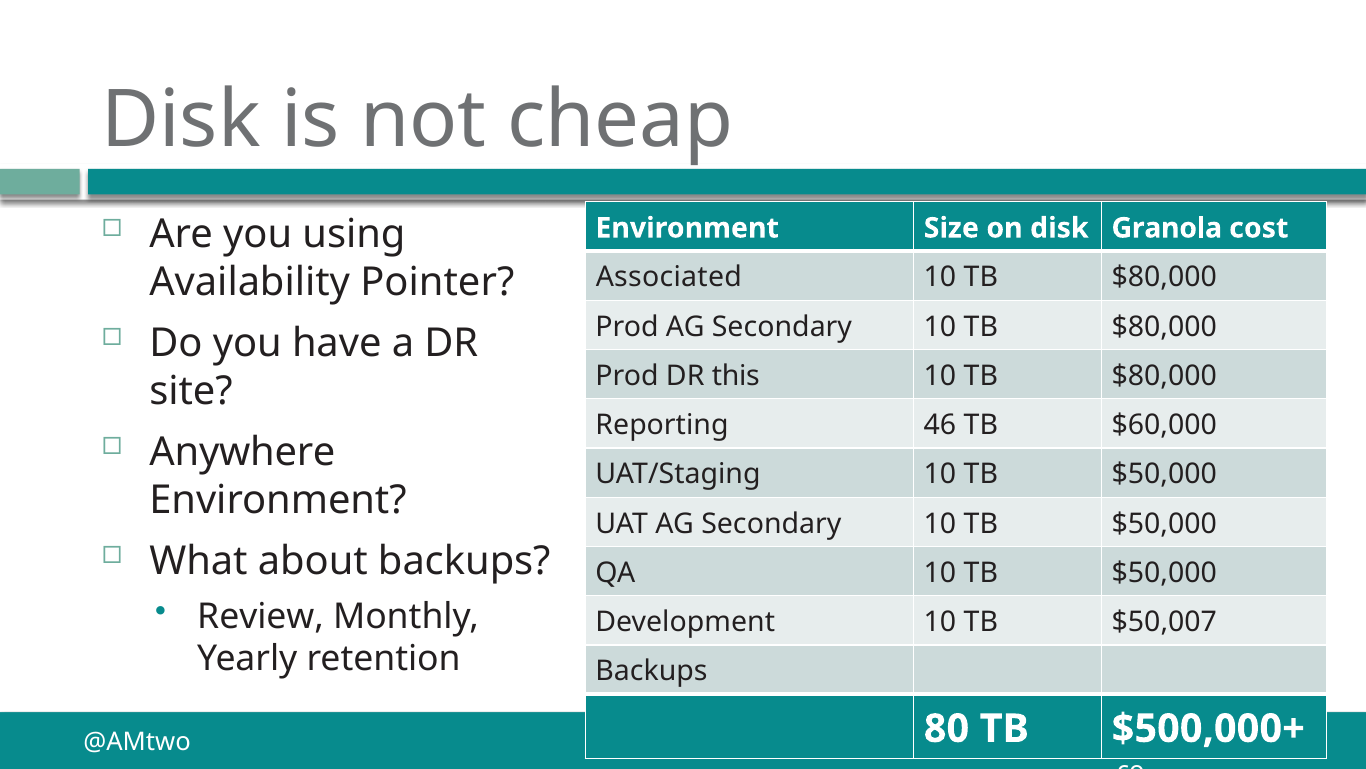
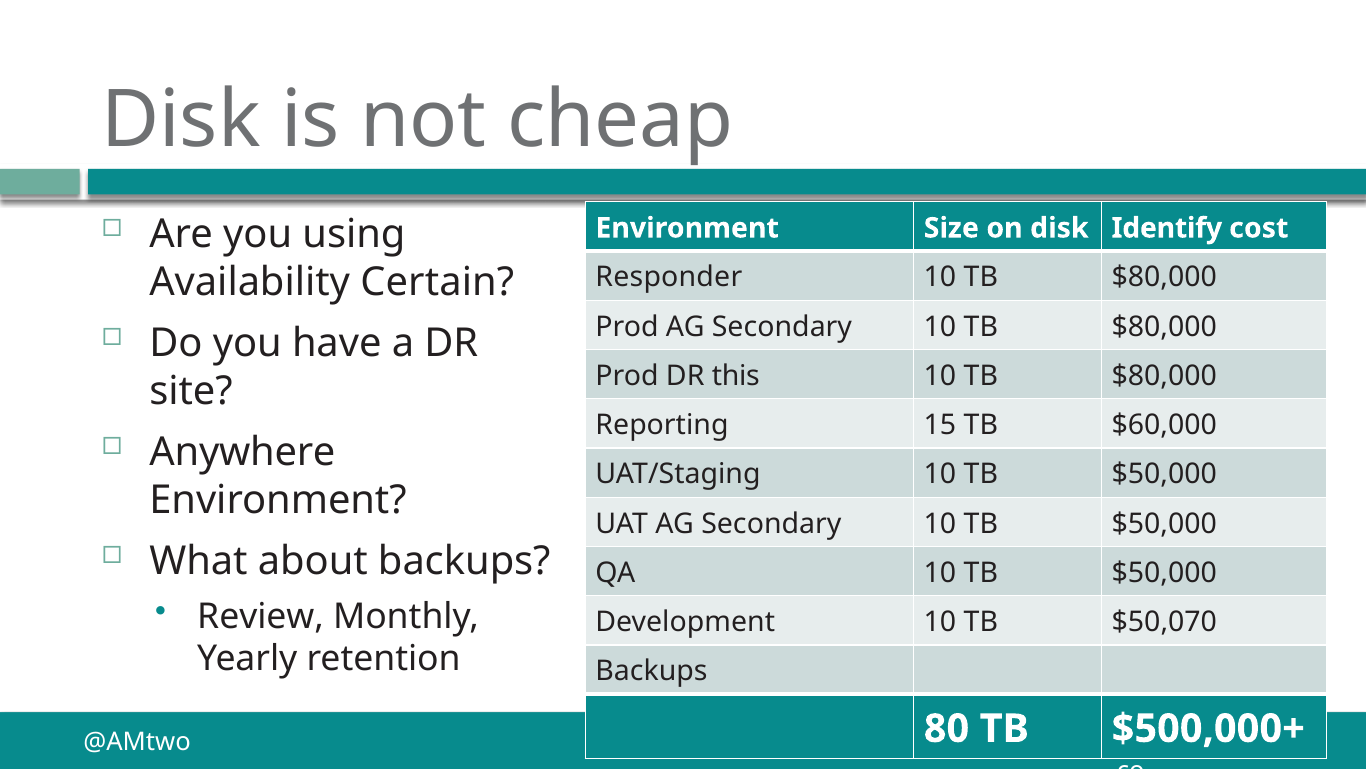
Granola: Granola -> Identify
Associated: Associated -> Responder
Pointer: Pointer -> Certain
46: 46 -> 15
$50,007: $50,007 -> $50,070
